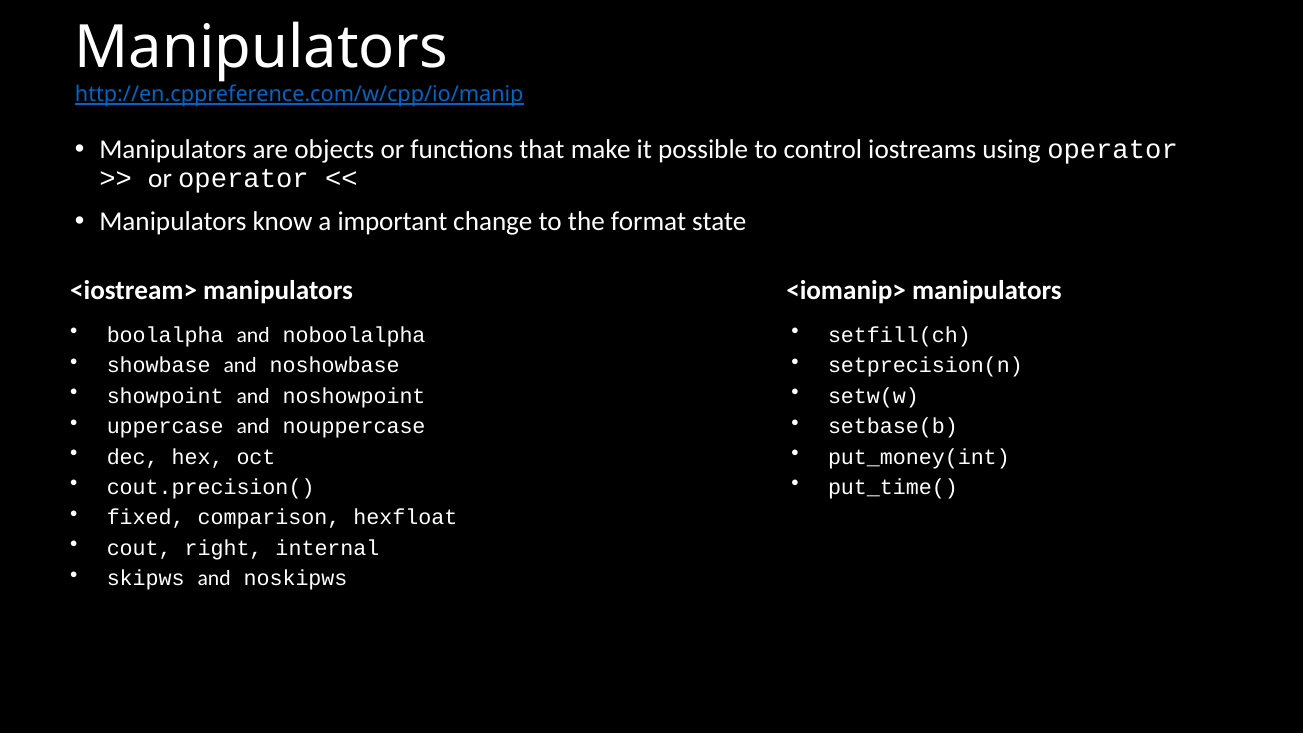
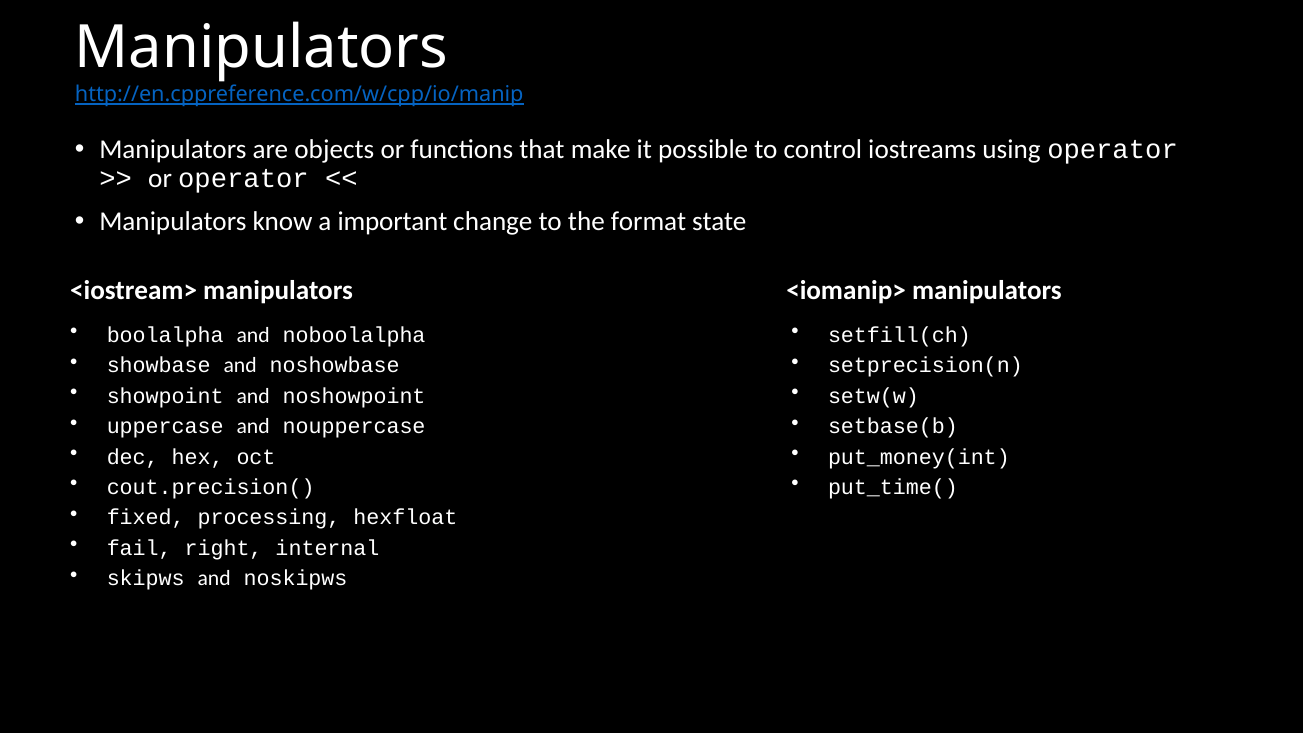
comparison: comparison -> processing
cout: cout -> fail
